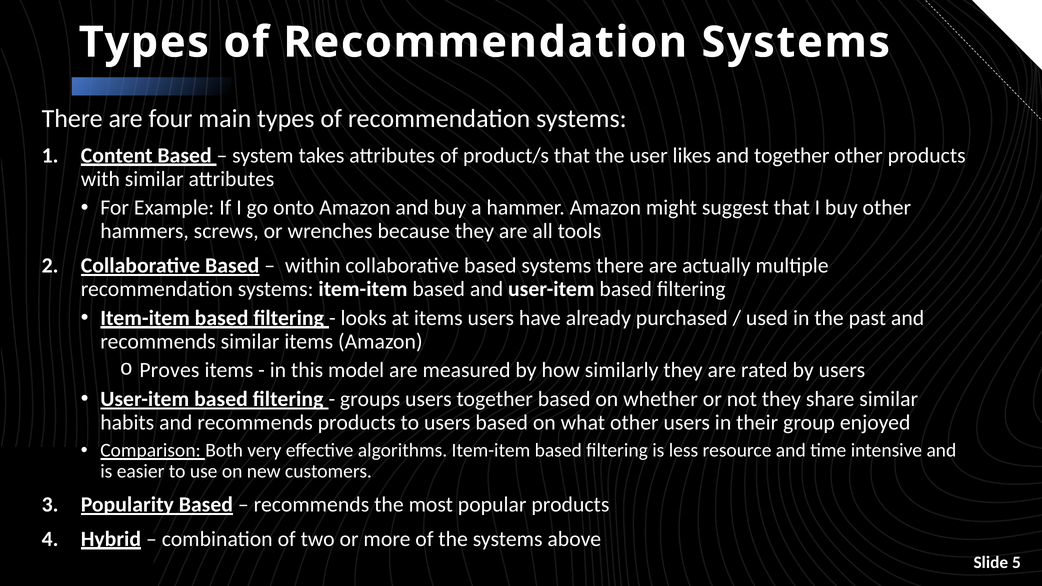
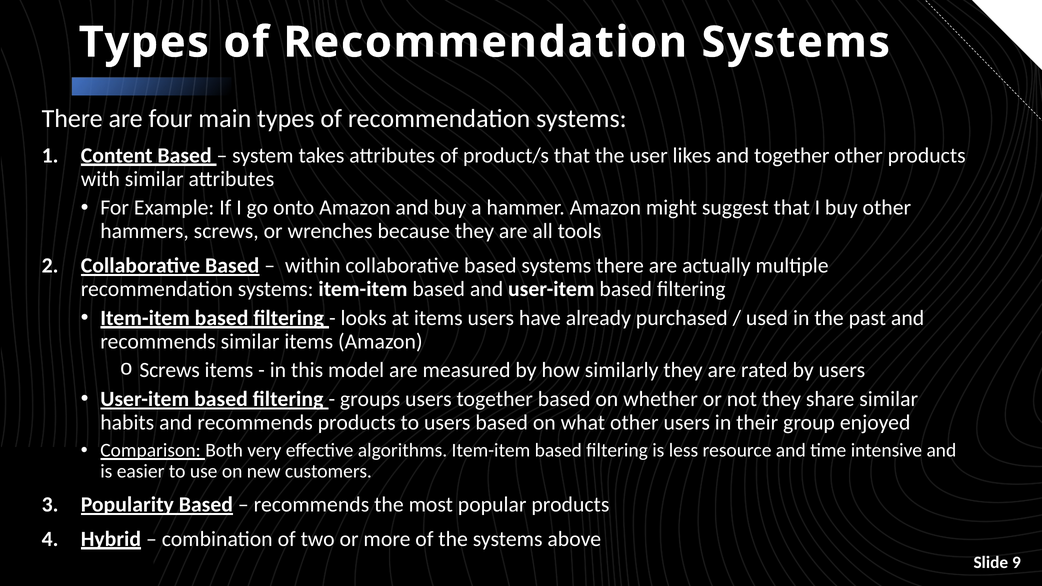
Proves at (169, 370): Proves -> Screws
5: 5 -> 9
